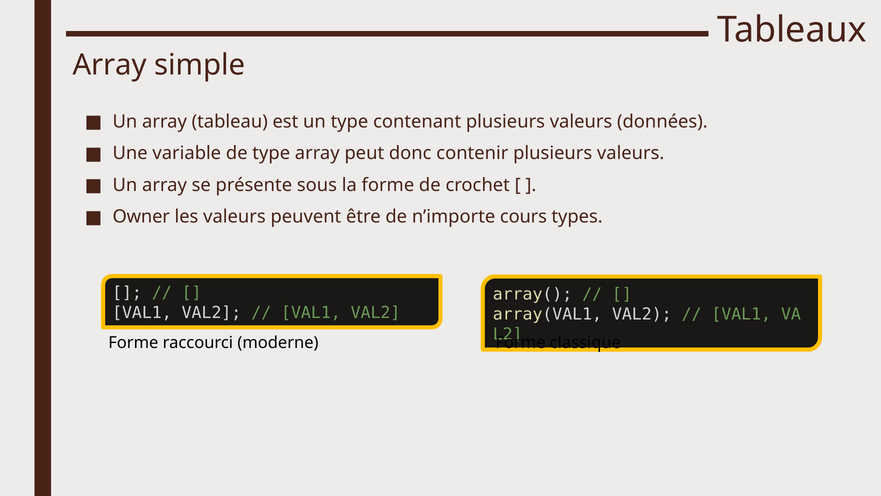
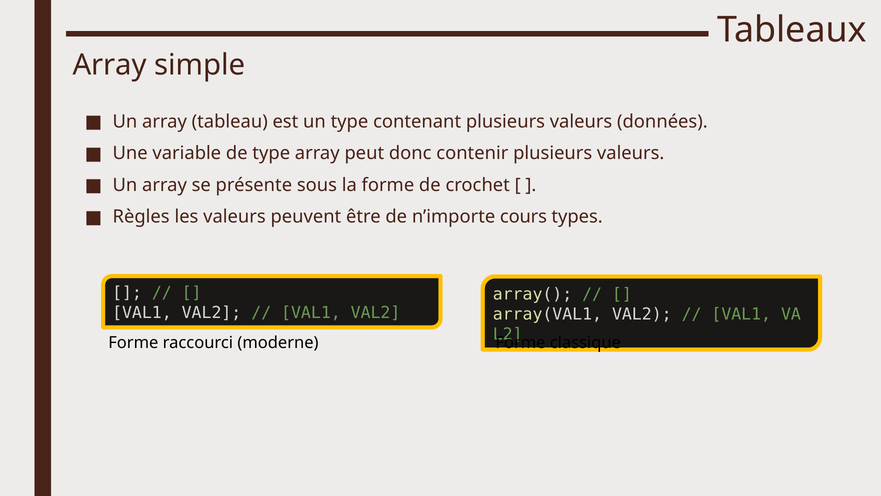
Owner: Owner -> Règles
